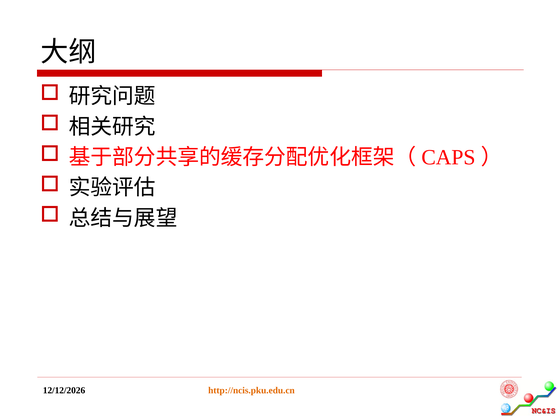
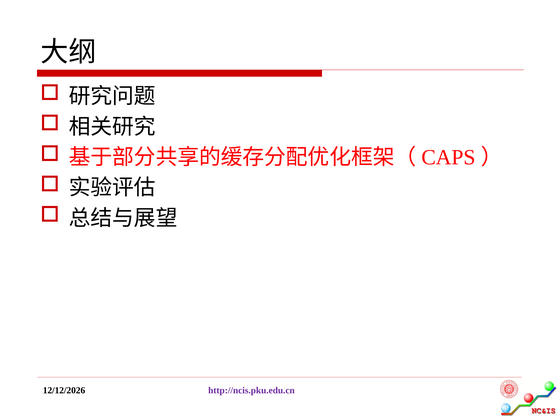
http://ncis.pku.edu.cn colour: orange -> purple
